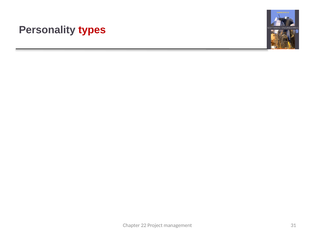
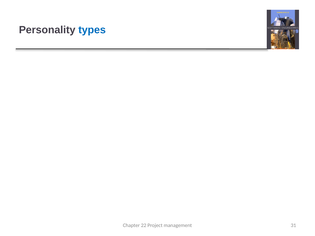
types at (92, 30) colour: red -> blue
